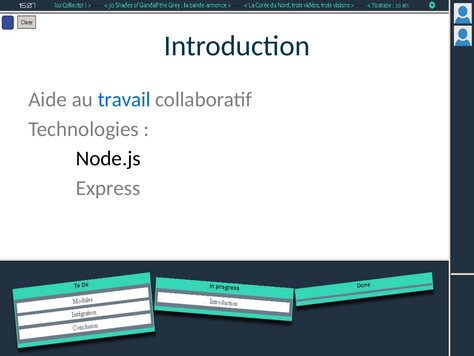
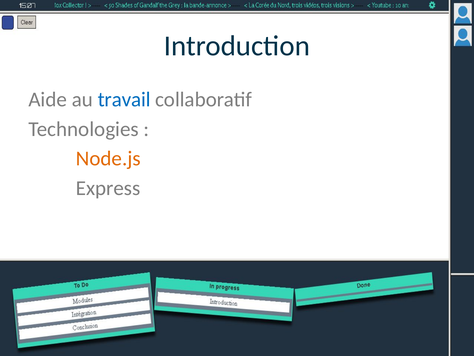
Node.js colour: black -> orange
